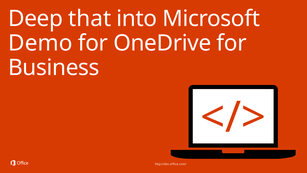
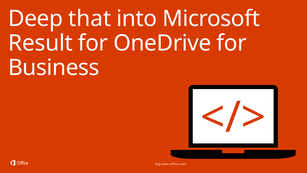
Demo: Demo -> Result
